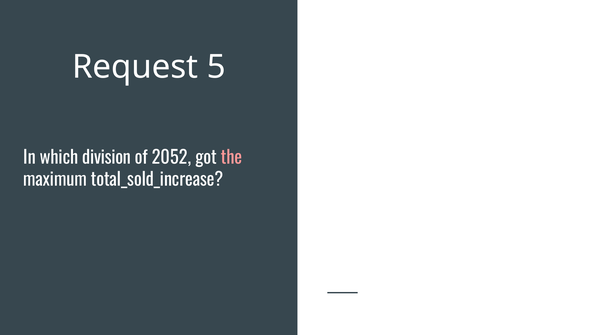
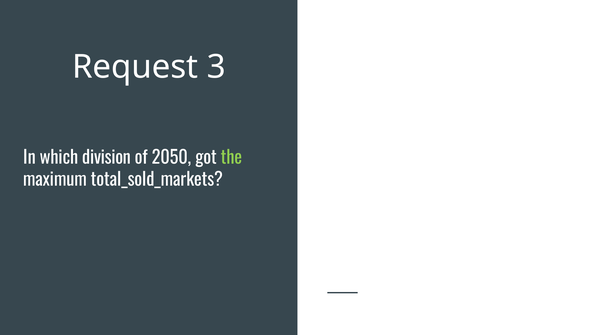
5: 5 -> 3
2052: 2052 -> 2050
the colour: pink -> light green
total_sold_increase: total_sold_increase -> total_sold_markets
